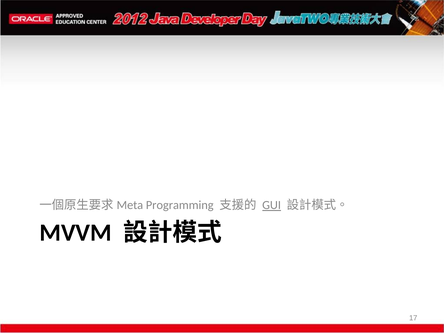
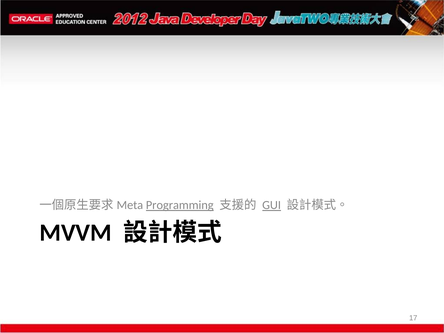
Programming underline: none -> present
